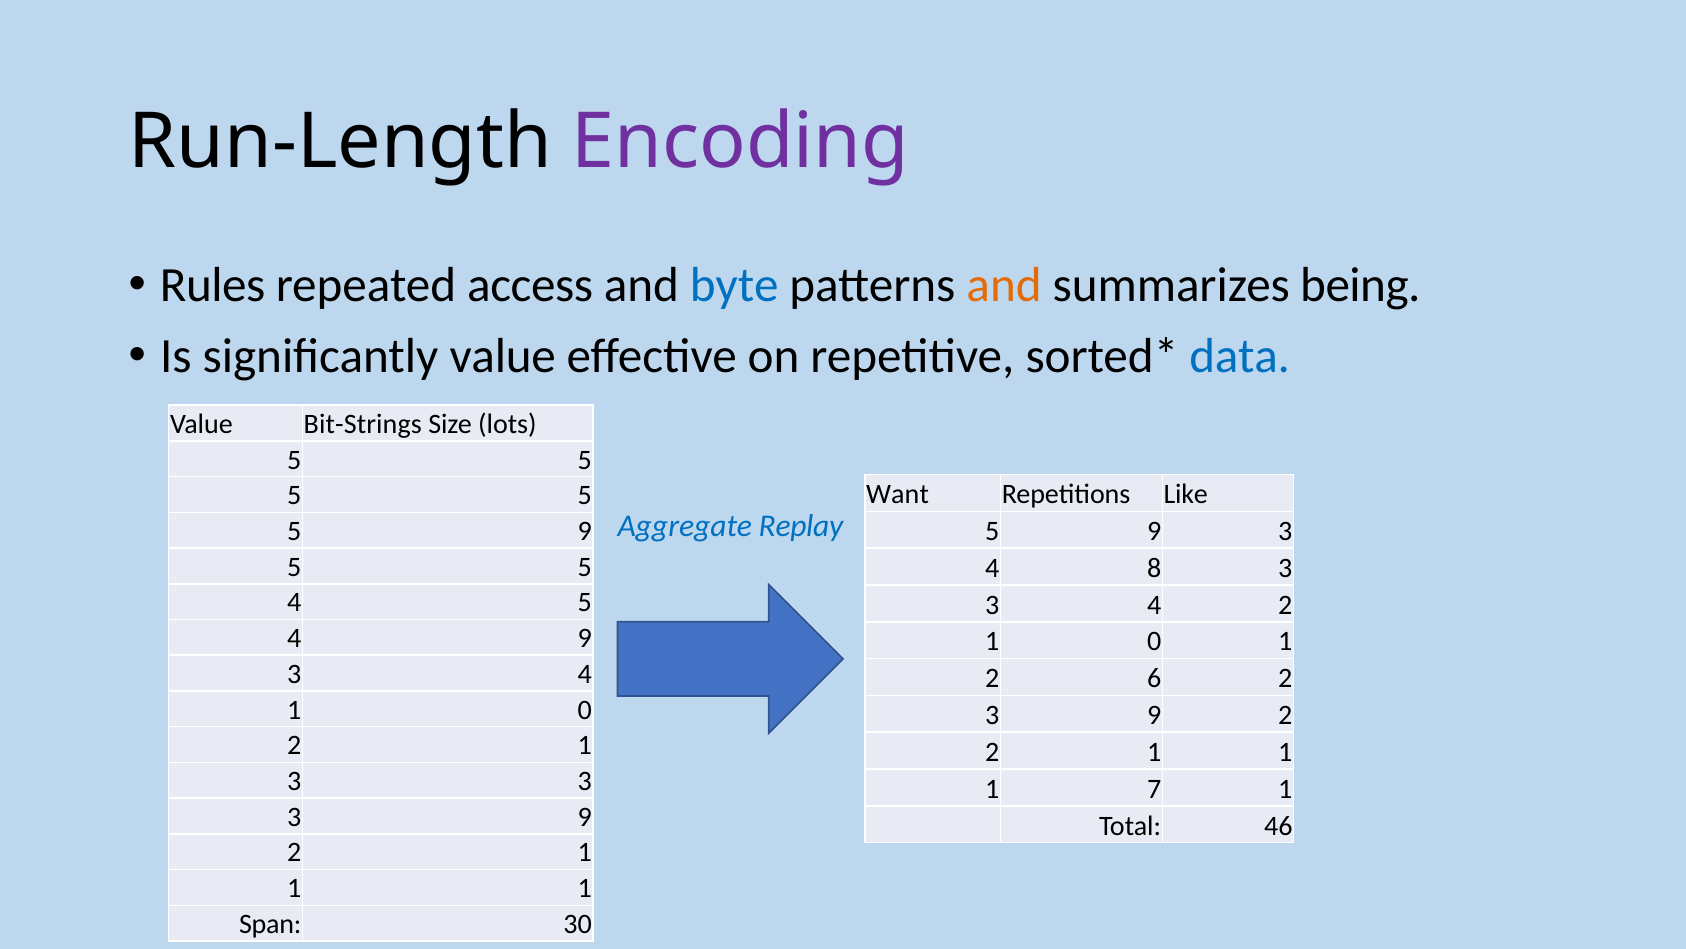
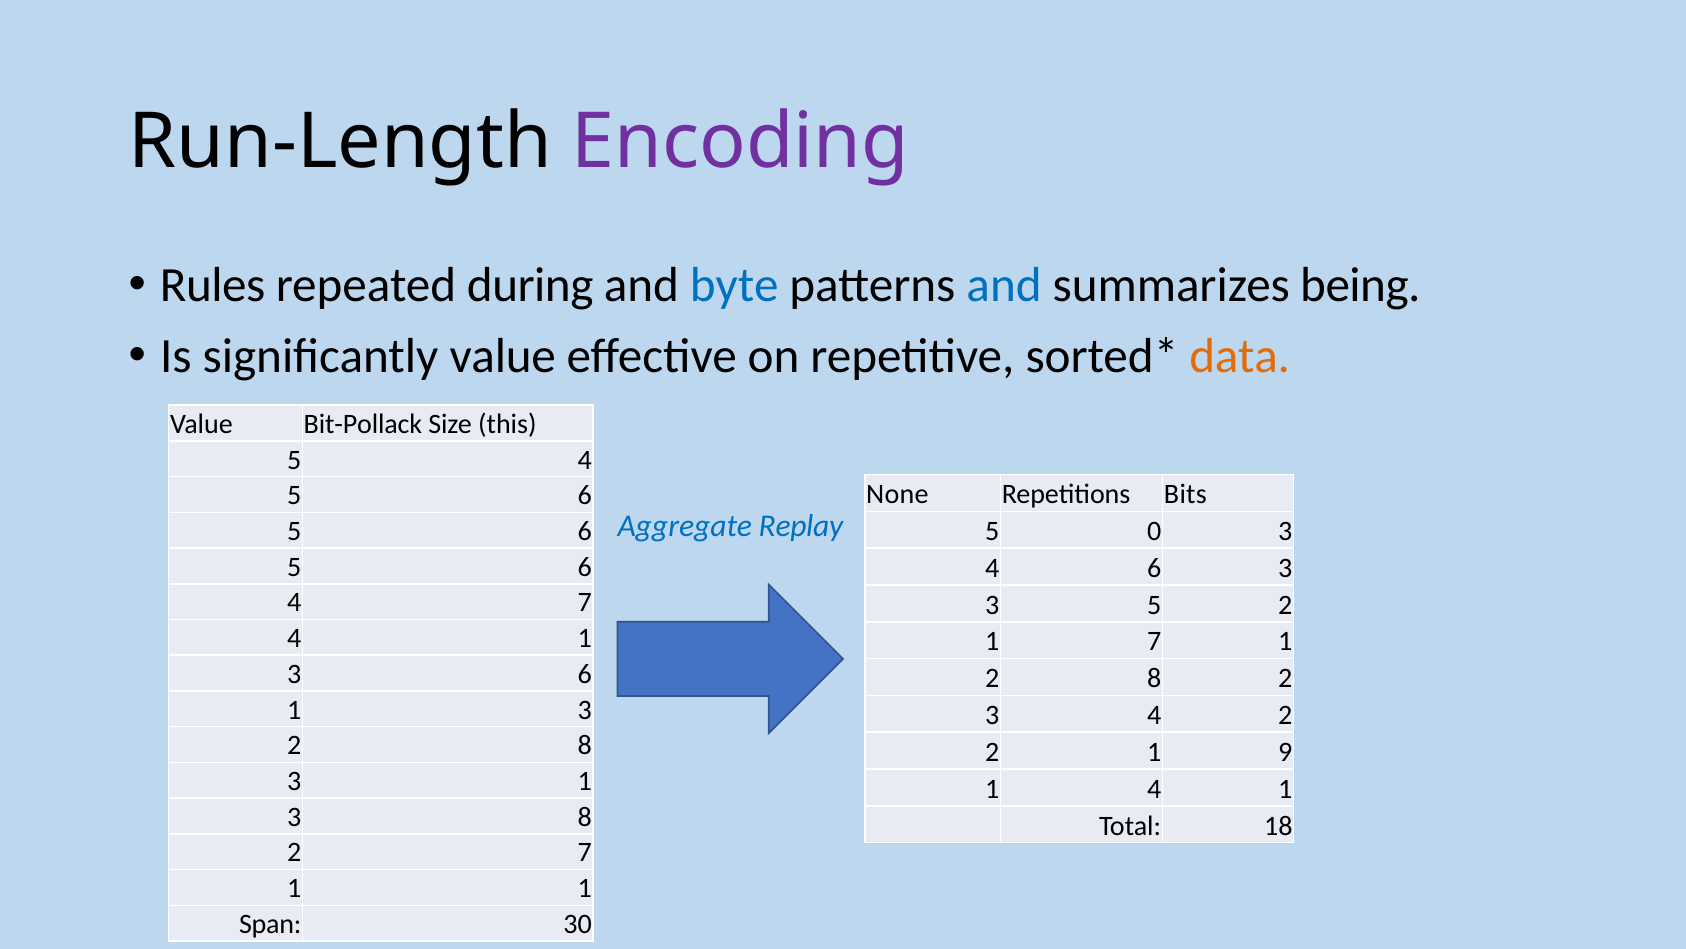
access: access -> during
and at (1004, 285) colour: orange -> blue
data colour: blue -> orange
Bit-Strings: Bit-Strings -> Bit-Pollack
lots: lots -> this
5 at (585, 459): 5 -> 4
Want: Want -> None
Like: Like -> Bits
5 at (585, 495): 5 -> 6
9 at (585, 531): 9 -> 6
9 at (1154, 531): 9 -> 0
5 at (585, 567): 5 -> 6
4 8: 8 -> 6
4 5: 5 -> 7
4 at (1154, 605): 4 -> 5
9 at (585, 638): 9 -> 1
0 at (1154, 641): 0 -> 7
4 at (585, 674): 4 -> 6
6 at (1154, 678): 6 -> 8
0 at (585, 709): 0 -> 3
9 at (1154, 715): 9 -> 4
1 at (585, 745): 1 -> 8
1 at (1285, 752): 1 -> 9
3 at (585, 781): 3 -> 1
1 7: 7 -> 4
9 at (585, 816): 9 -> 8
46: 46 -> 18
1 at (585, 852): 1 -> 7
